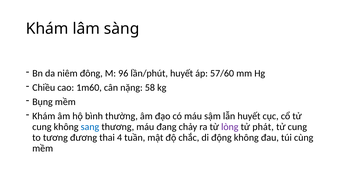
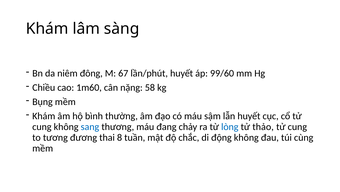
96: 96 -> 67
57/60: 57/60 -> 99/60
lòng colour: purple -> blue
phát: phát -> thảo
4: 4 -> 8
